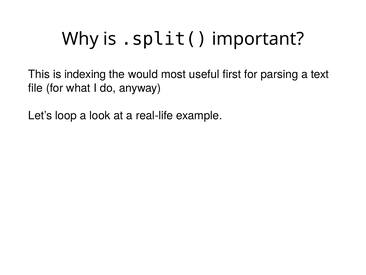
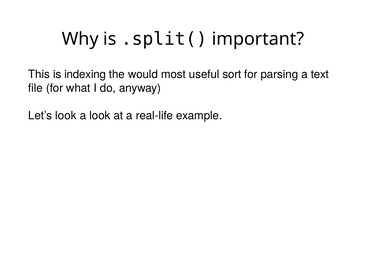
first: first -> sort
Let’s loop: loop -> look
